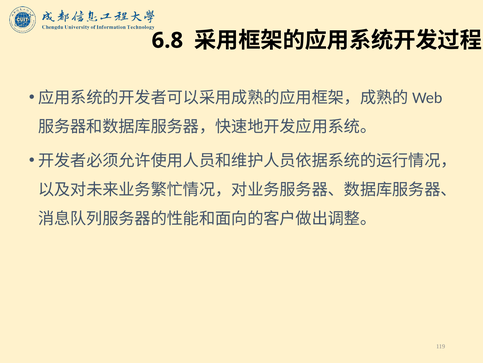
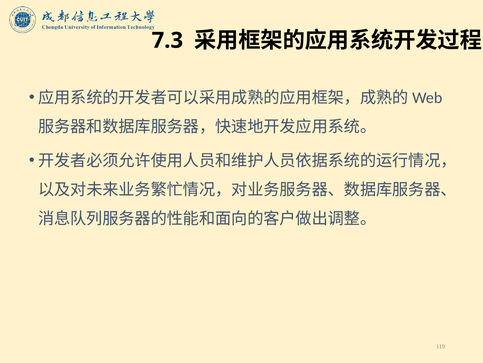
6.8: 6.8 -> 7.3
